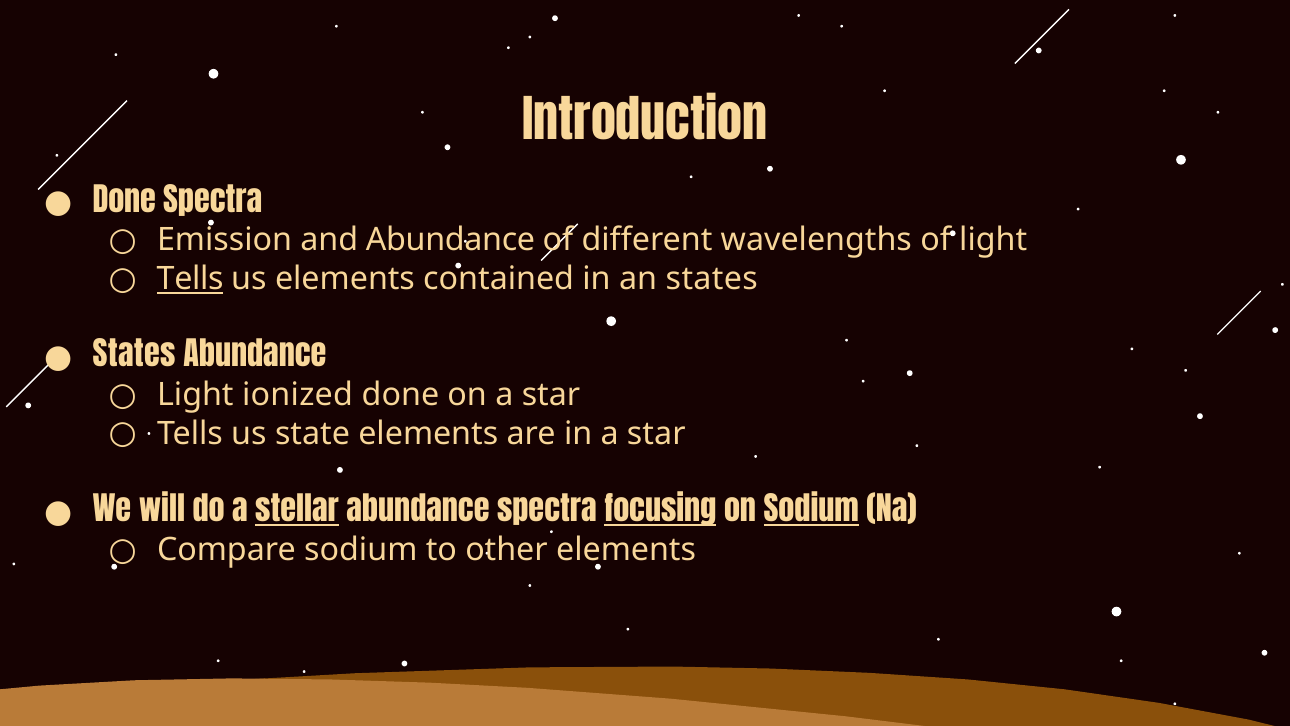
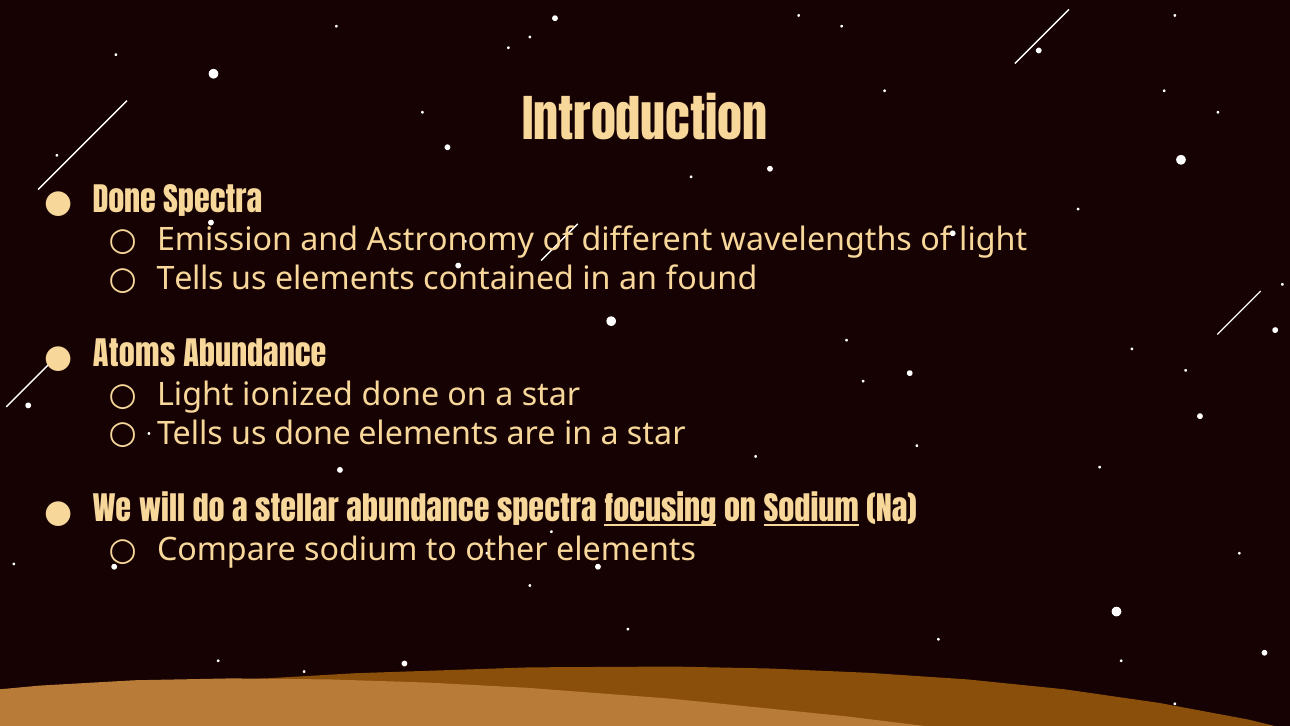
and Abundance: Abundance -> Astronomy
Tells at (190, 279) underline: present -> none
an states: states -> found
States at (134, 356): States -> Atoms
us state: state -> done
stellar underline: present -> none
